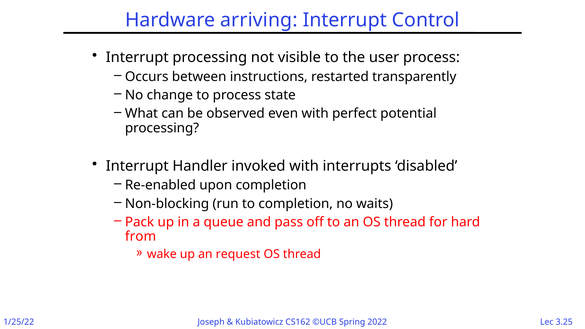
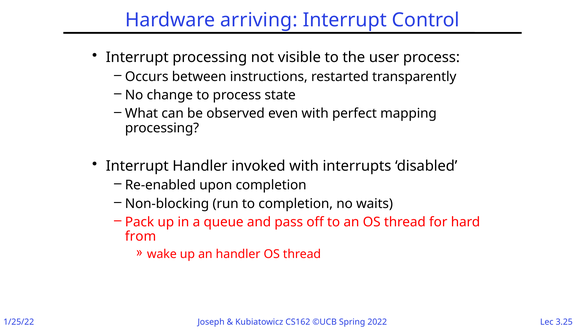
potential: potential -> mapping
an request: request -> handler
